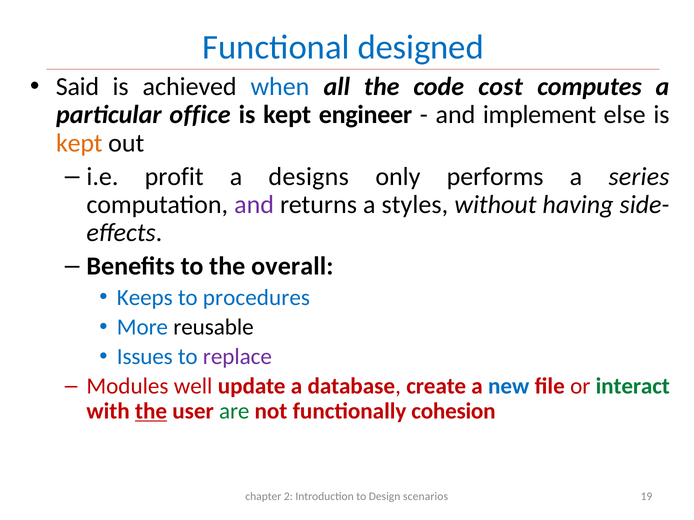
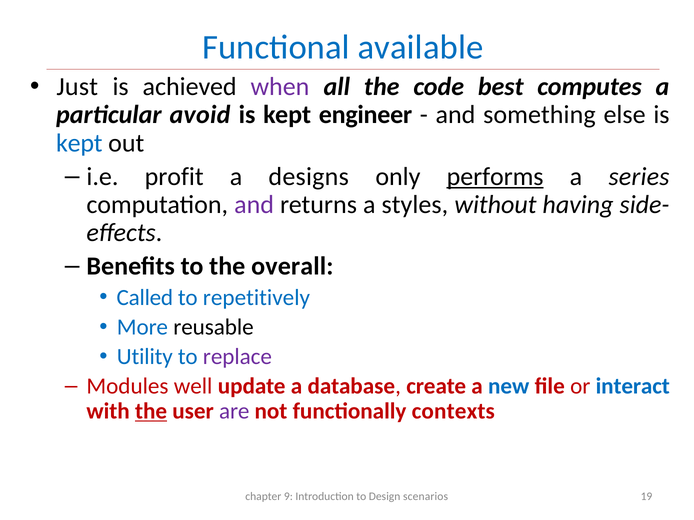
designed: designed -> available
Said: Said -> Just
when colour: blue -> purple
cost: cost -> best
office: office -> avoid
implement: implement -> something
kept at (79, 143) colour: orange -> blue
performs underline: none -> present
Keeps: Keeps -> Called
procedures: procedures -> repetitively
Issues: Issues -> Utility
interact colour: green -> blue
are colour: green -> purple
cohesion: cohesion -> contexts
2: 2 -> 9
